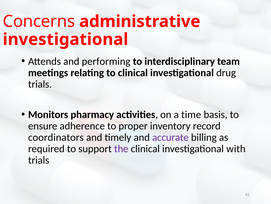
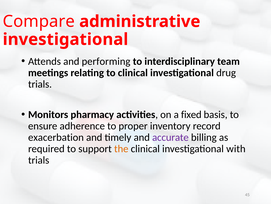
Concerns: Concerns -> Compare
time: time -> fixed
coordinators: coordinators -> exacerbation
the colour: purple -> orange
